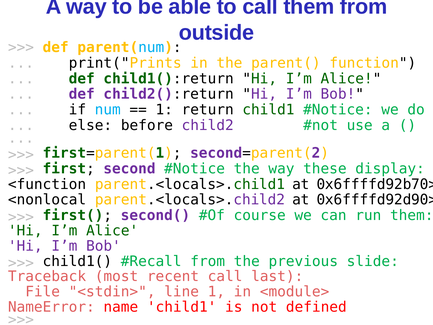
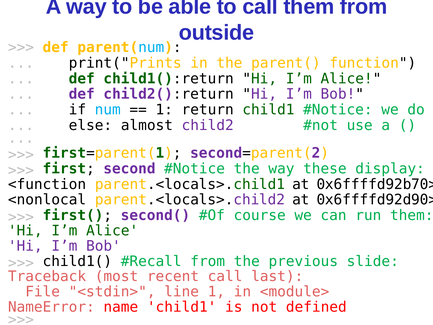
before: before -> almost
